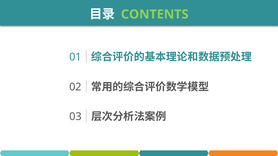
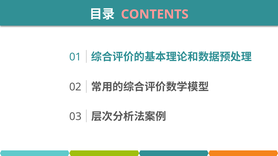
CONTENTS colour: light green -> pink
